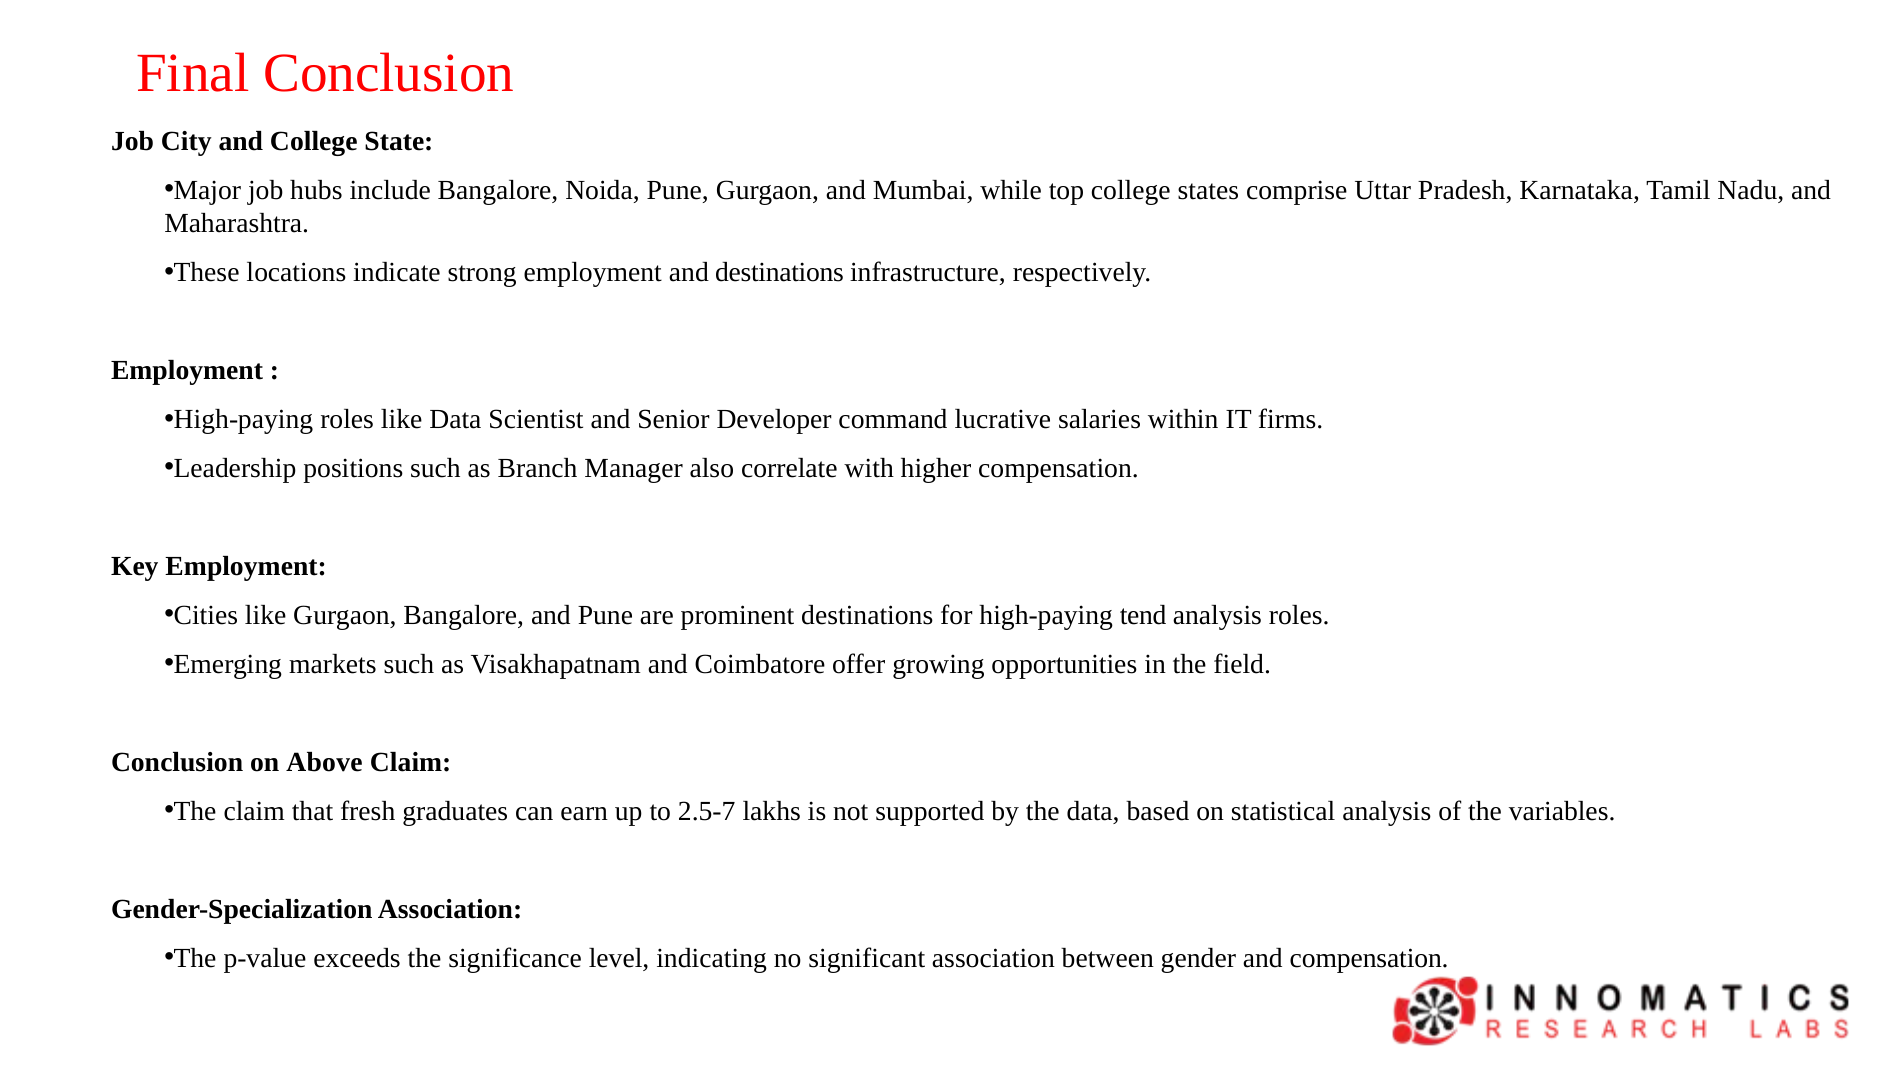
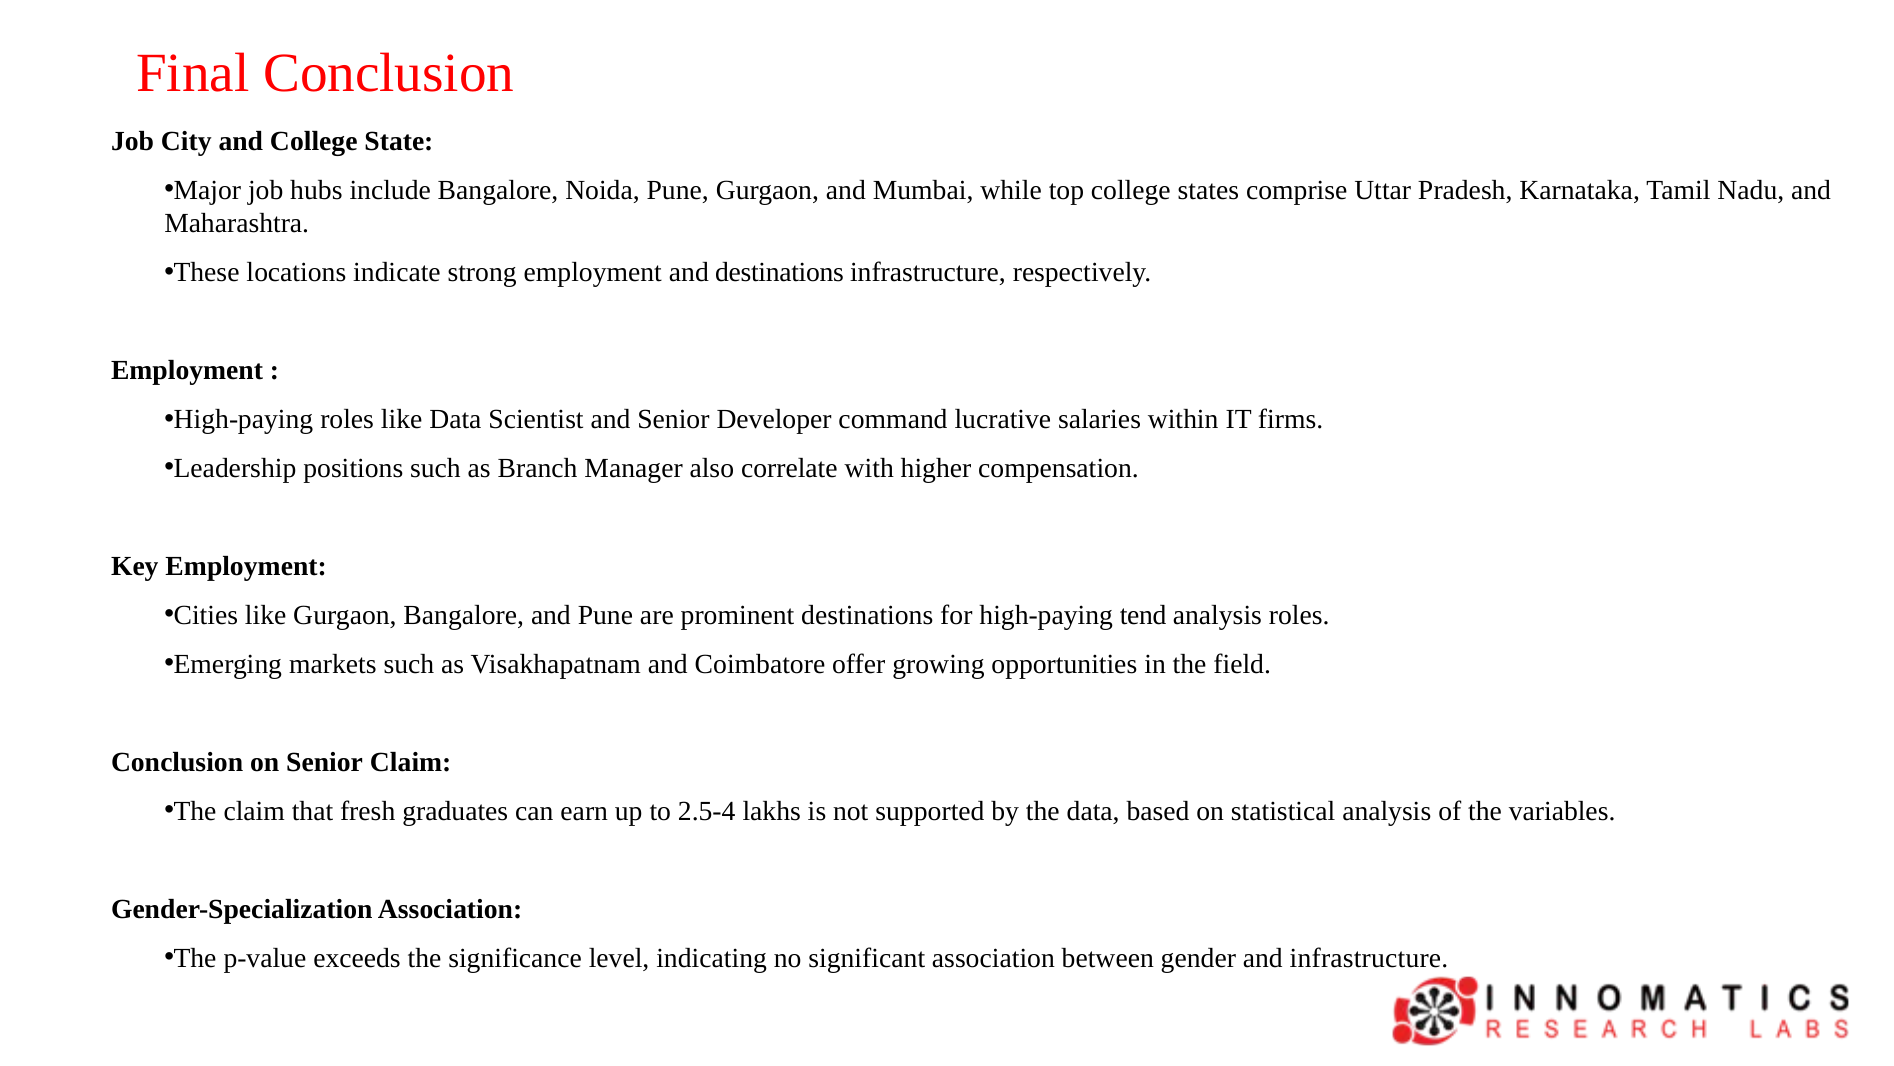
on Above: Above -> Senior
2.5-7: 2.5-7 -> 2.5-4
and compensation: compensation -> infrastructure
